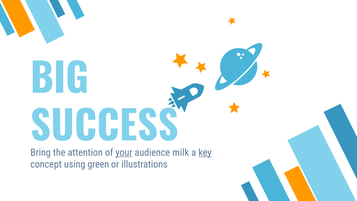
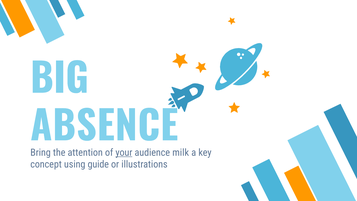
SUCCESS: SUCCESS -> ABSENCE
key underline: present -> none
green: green -> guide
